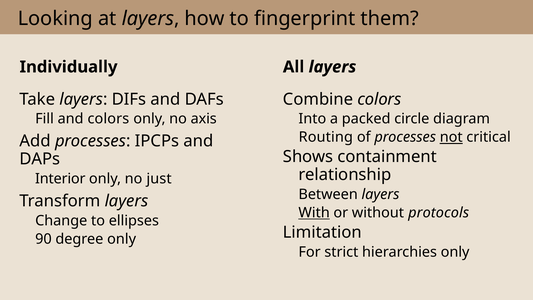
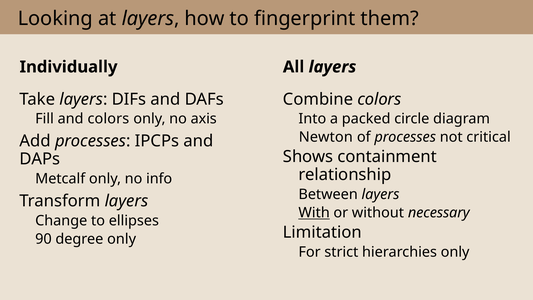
Routing: Routing -> Newton
not underline: present -> none
Interior: Interior -> Metcalf
just: just -> info
protocols: protocols -> necessary
